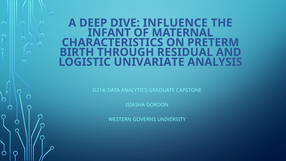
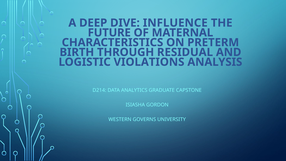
INFANT: INFANT -> FUTURE
UNIVARIATE: UNIVARIATE -> VIOLATIONS
